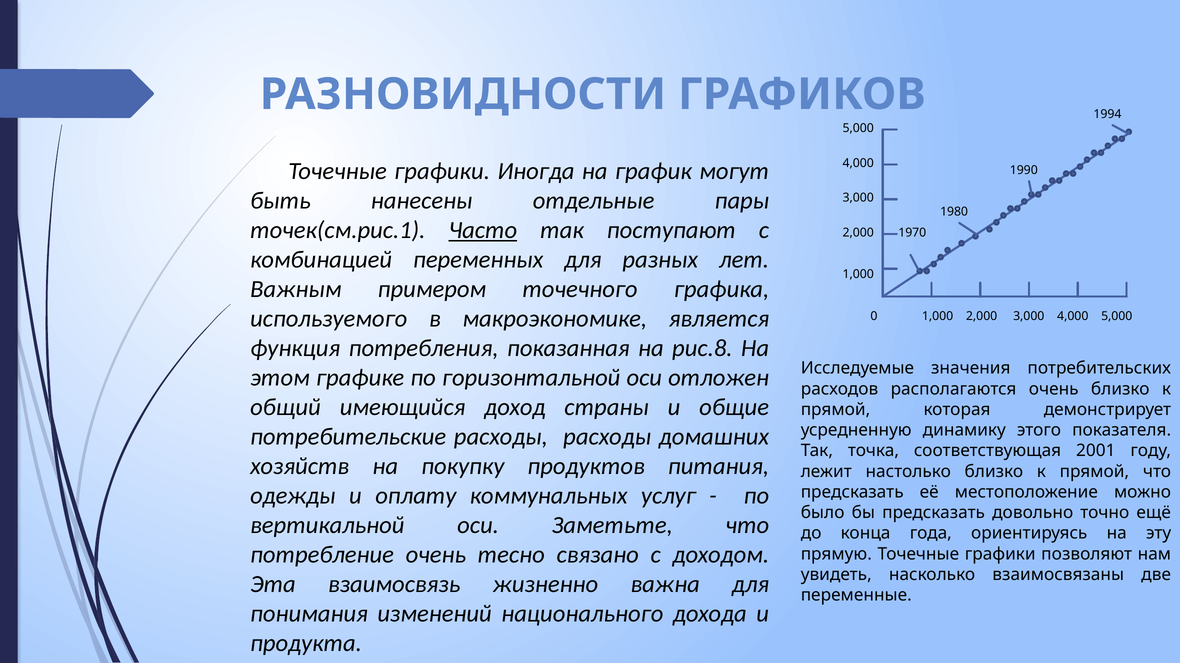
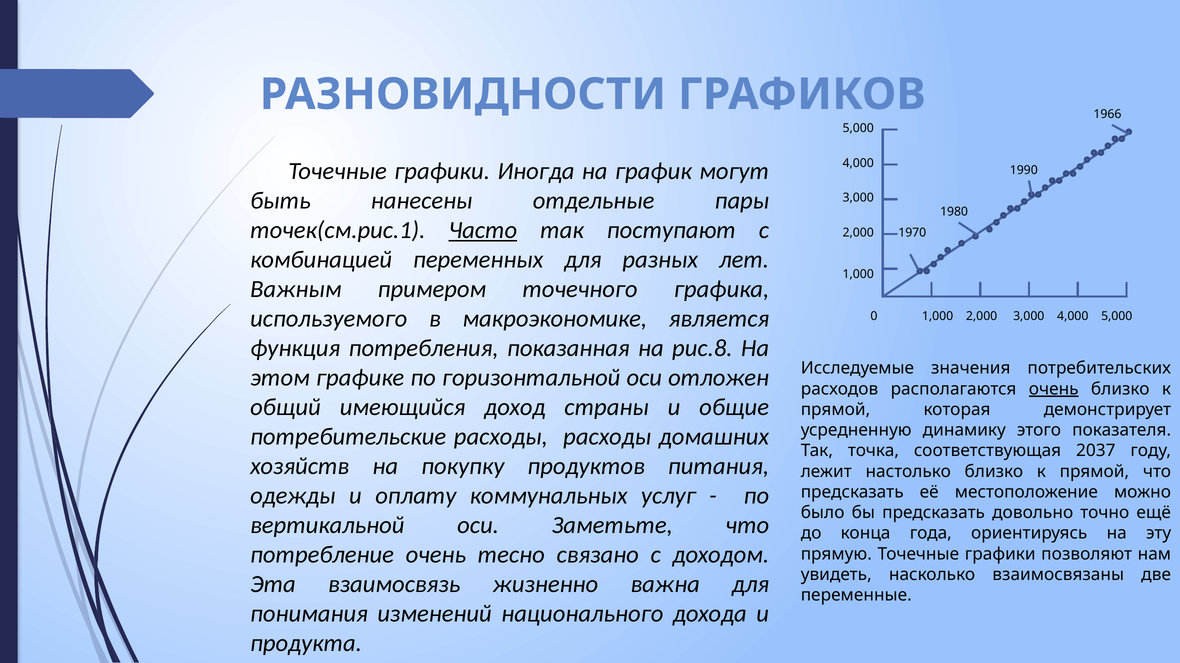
1994: 1994 -> 1966
очень at (1054, 389) underline: none -> present
2001: 2001 -> 2037
